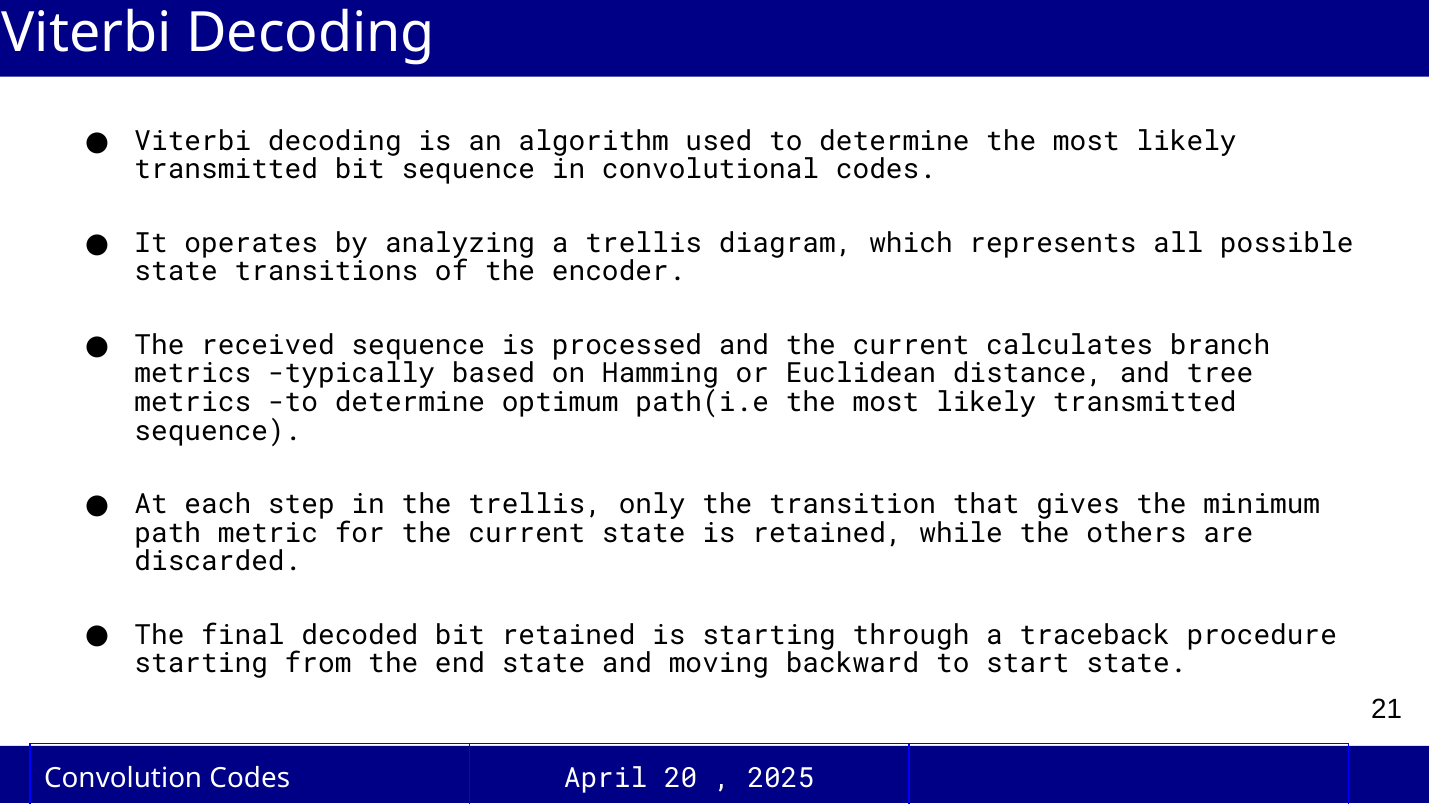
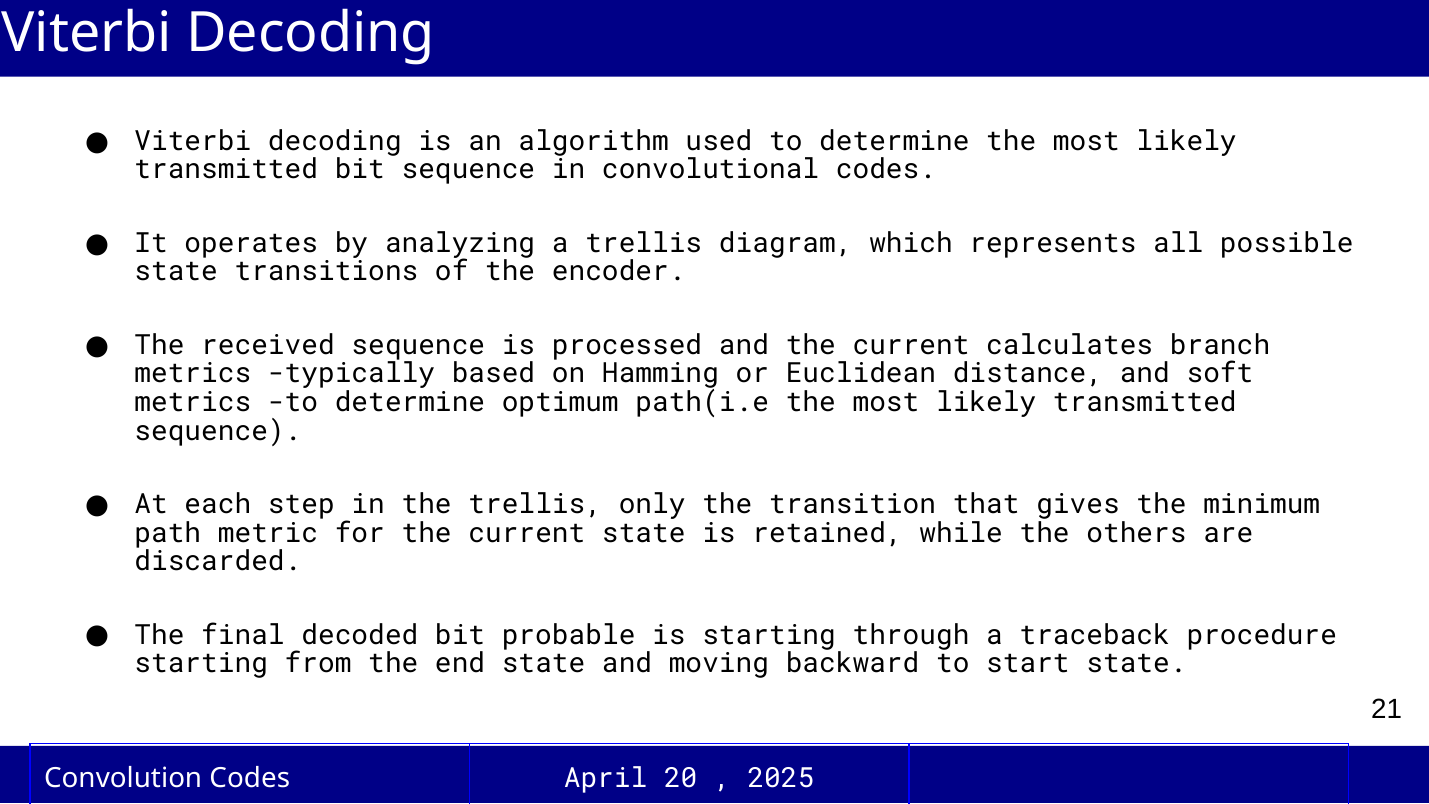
tree: tree -> soft
bit retained: retained -> probable
